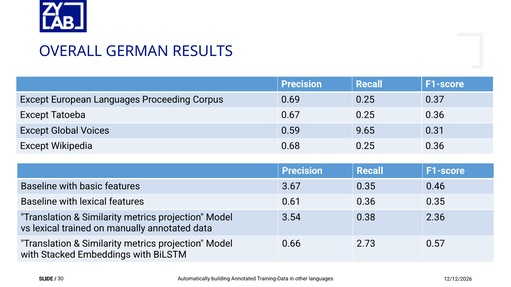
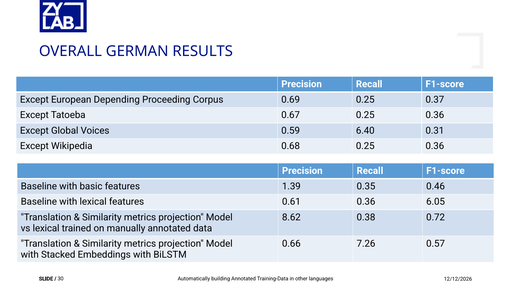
European Languages: Languages -> Depending
9.65: 9.65 -> 6.40
3.67: 3.67 -> 1.39
0.36 0.35: 0.35 -> 6.05
3.54: 3.54 -> 8.62
2.36: 2.36 -> 0.72
2.73: 2.73 -> 7.26
